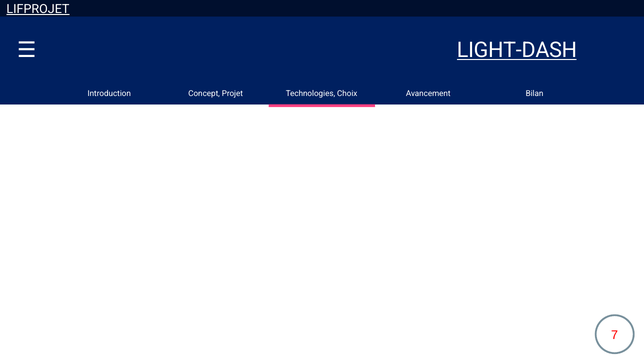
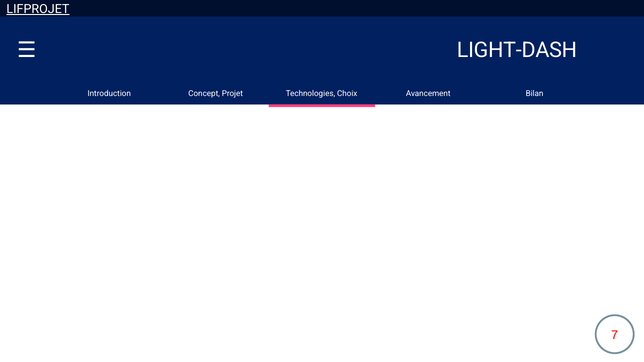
LIGHT-DASH underline: present -> none
